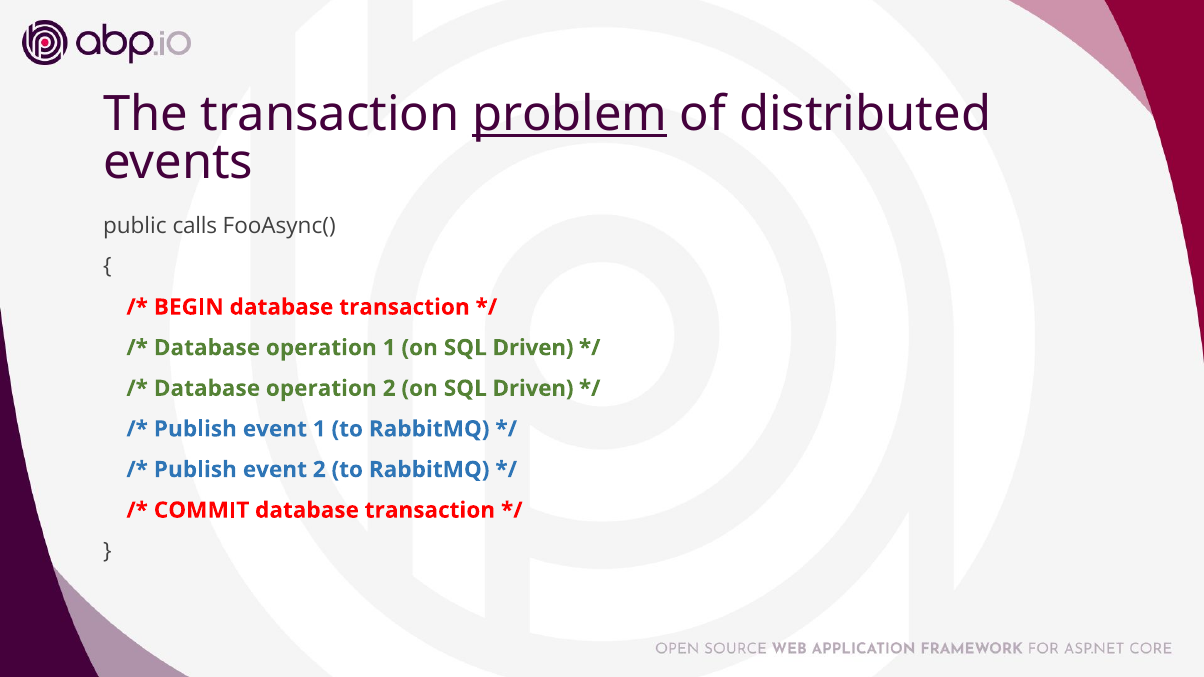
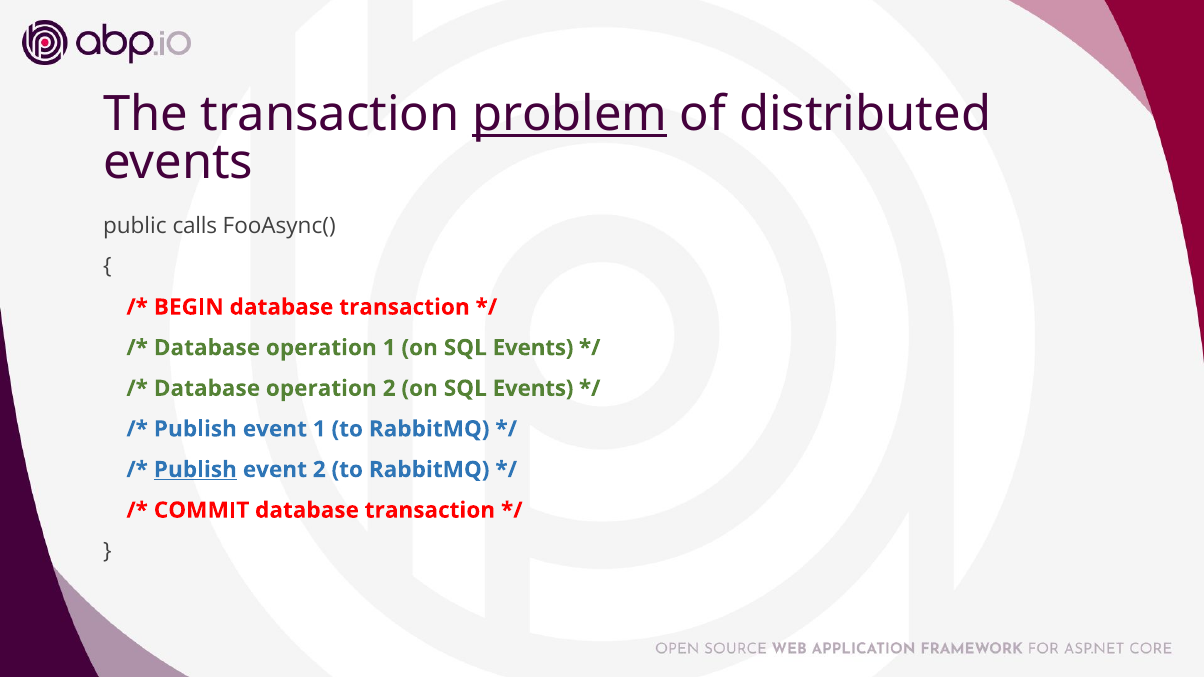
1 on SQL Driven: Driven -> Events
2 on SQL Driven: Driven -> Events
Publish at (195, 470) underline: none -> present
